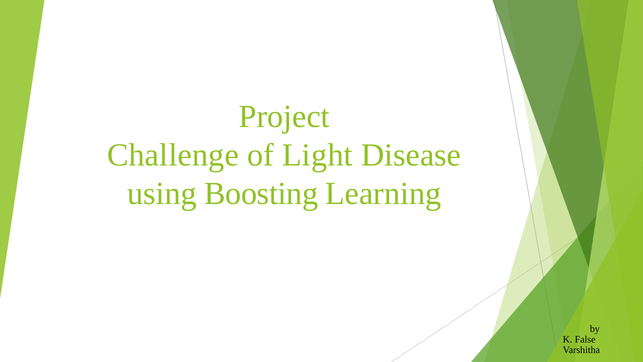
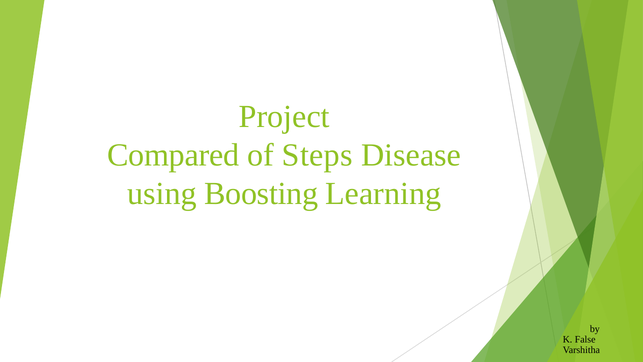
Challenge: Challenge -> Compared
Light: Light -> Steps
